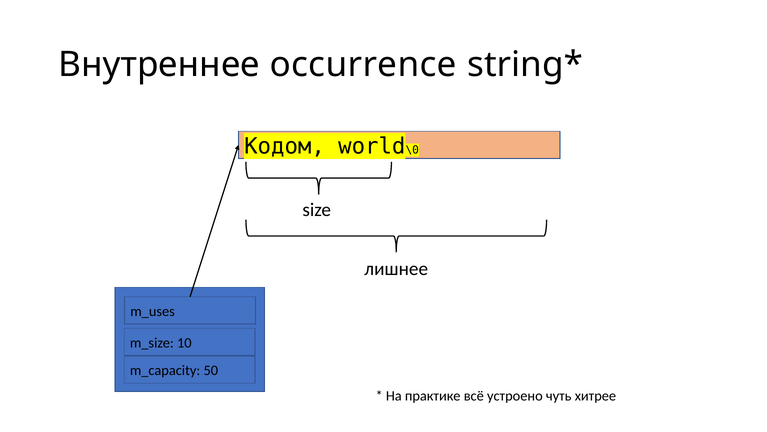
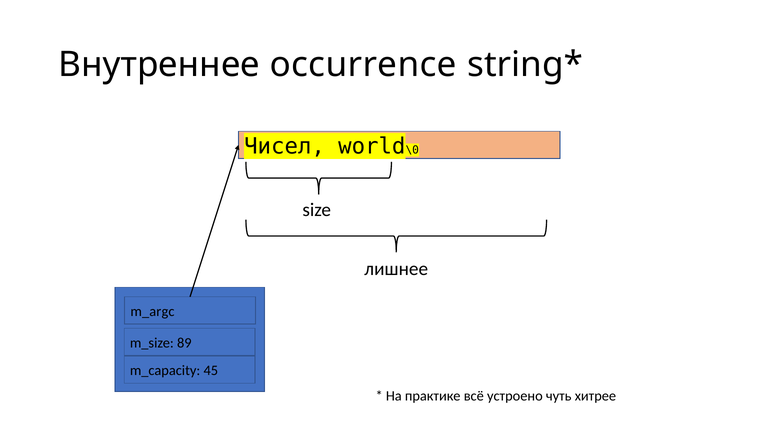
Кодом: Кодом -> Чисел
m_uses: m_uses -> m_argc
10: 10 -> 89
50: 50 -> 45
